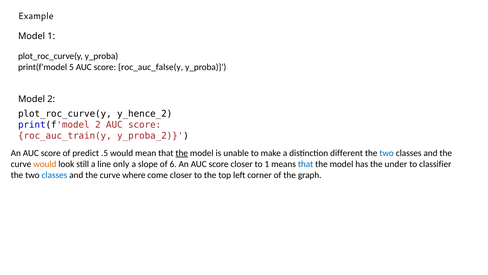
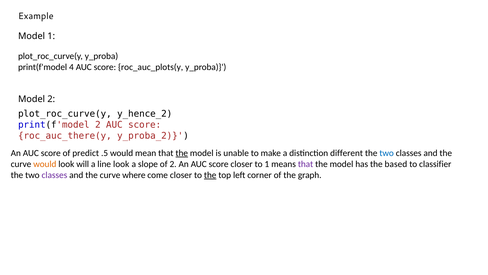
5: 5 -> 4
roc_auc_false(y: roc_auc_false(y -> roc_auc_plots(y
roc_auc_train(y: roc_auc_train(y -> roc_auc_there(y
still: still -> will
line only: only -> look
of 6: 6 -> 2
that at (306, 164) colour: blue -> purple
under: under -> based
classes at (54, 175) colour: blue -> purple
the at (210, 175) underline: none -> present
